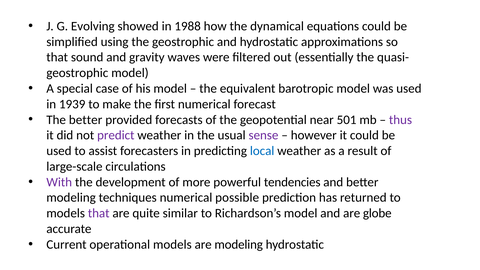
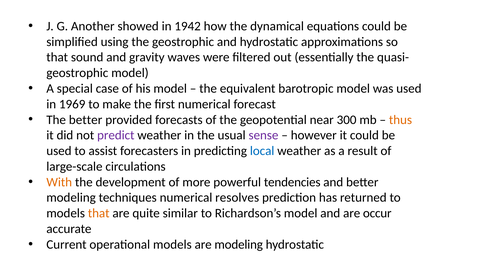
Evolving: Evolving -> Another
1988: 1988 -> 1942
1939: 1939 -> 1969
501: 501 -> 300
thus colour: purple -> orange
With colour: purple -> orange
possible: possible -> resolves
that at (99, 213) colour: purple -> orange
globe: globe -> occur
